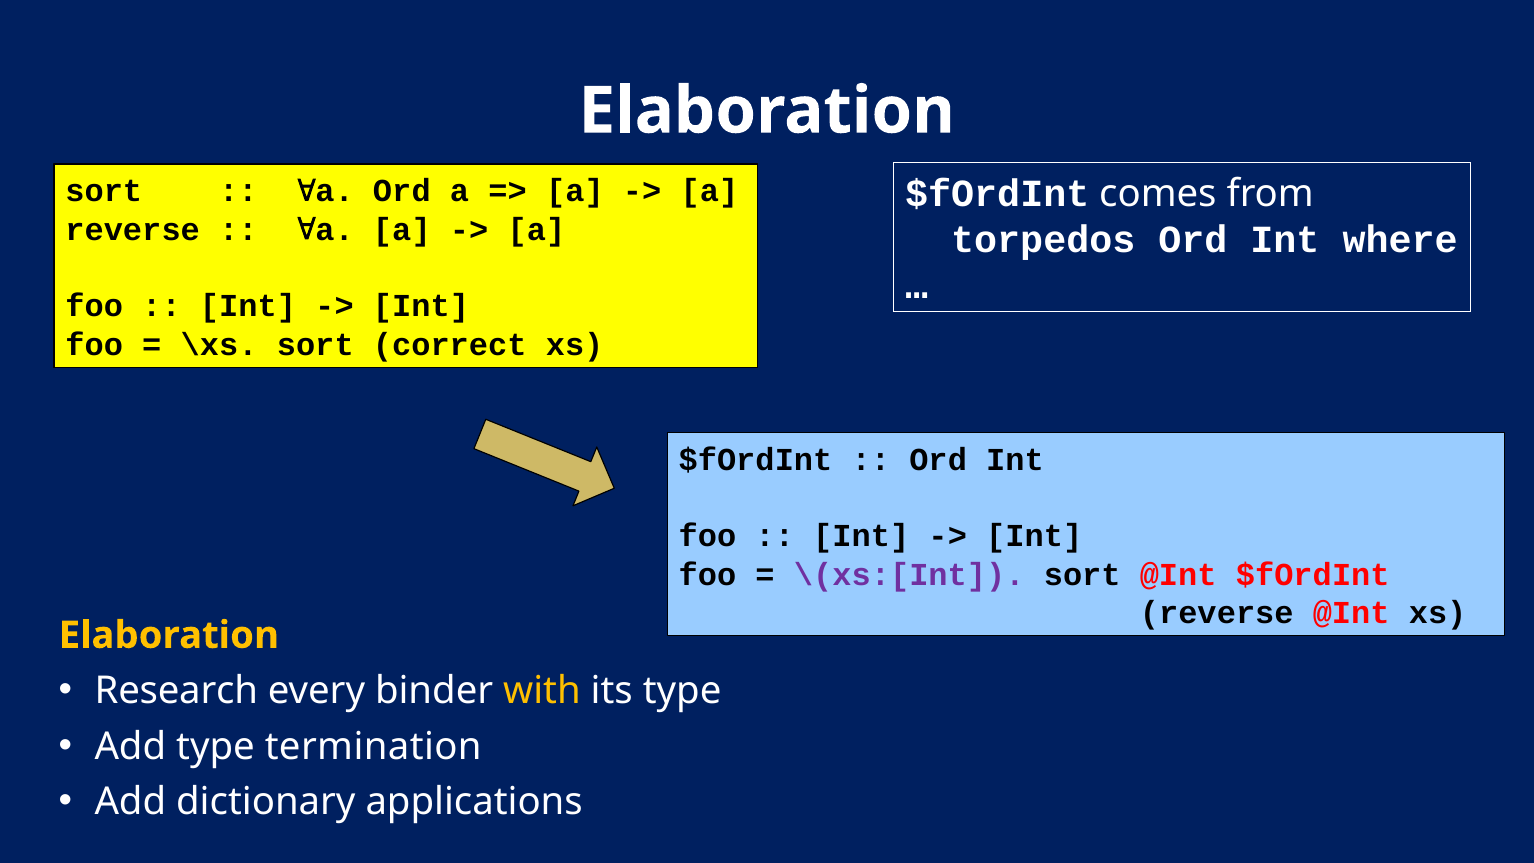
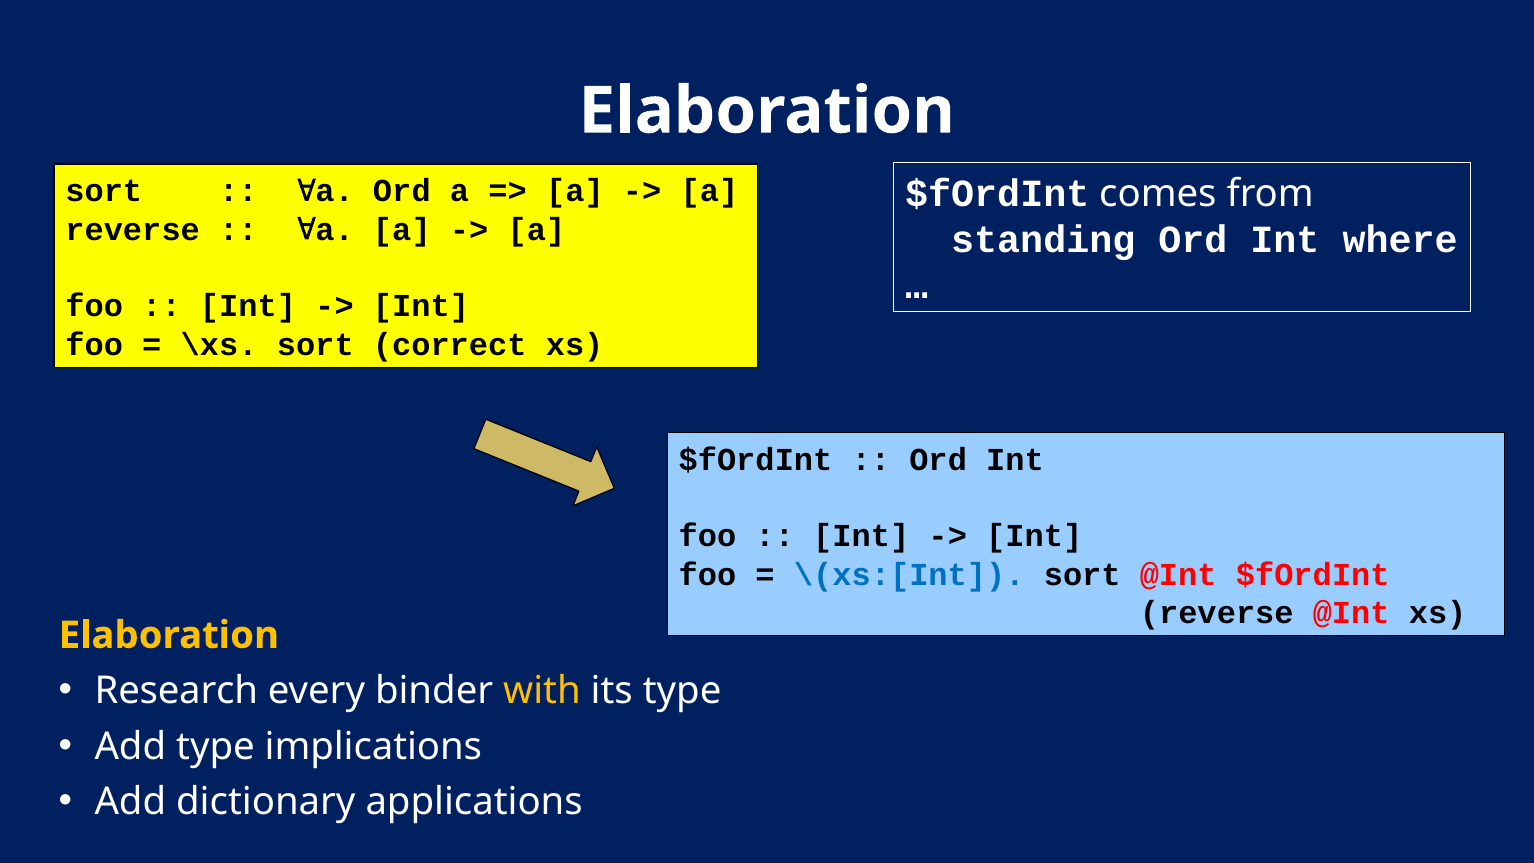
torpedos: torpedos -> standing
\(xs:[Int colour: purple -> blue
termination: termination -> implications
